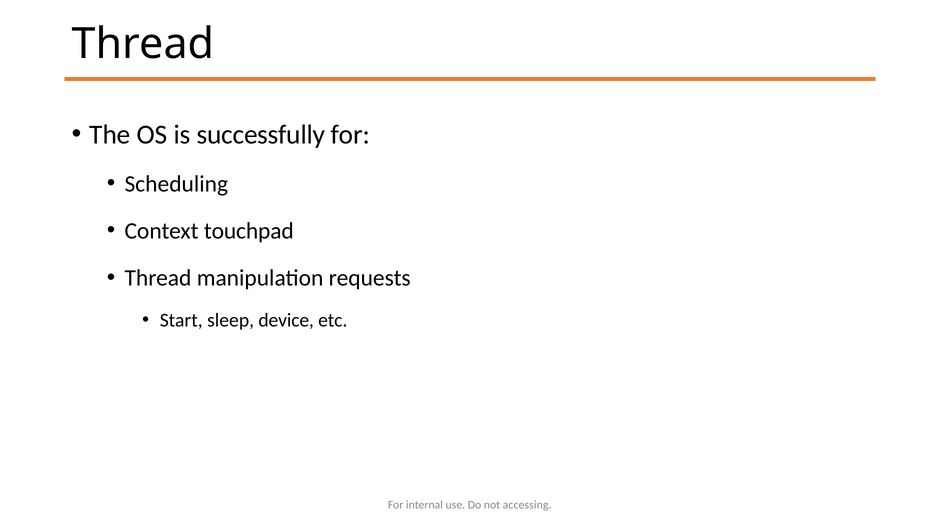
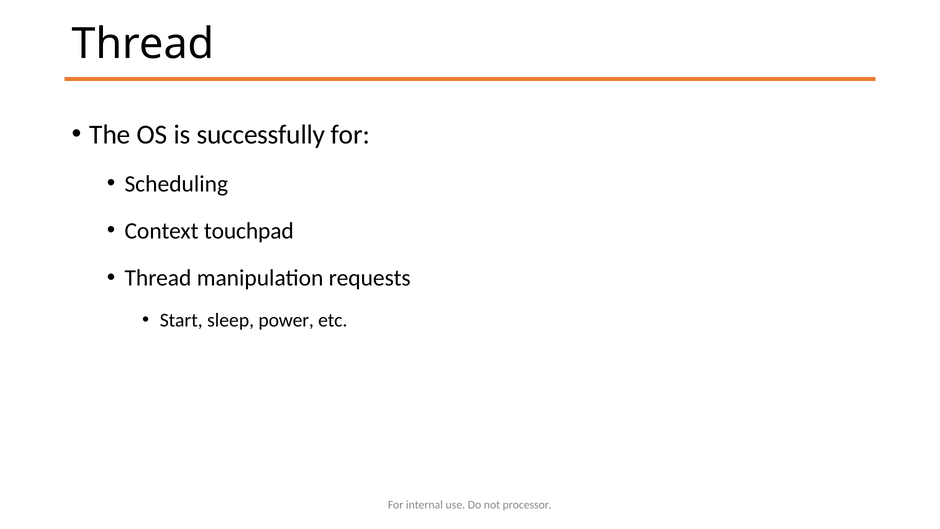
device: device -> power
accessing: accessing -> processor
